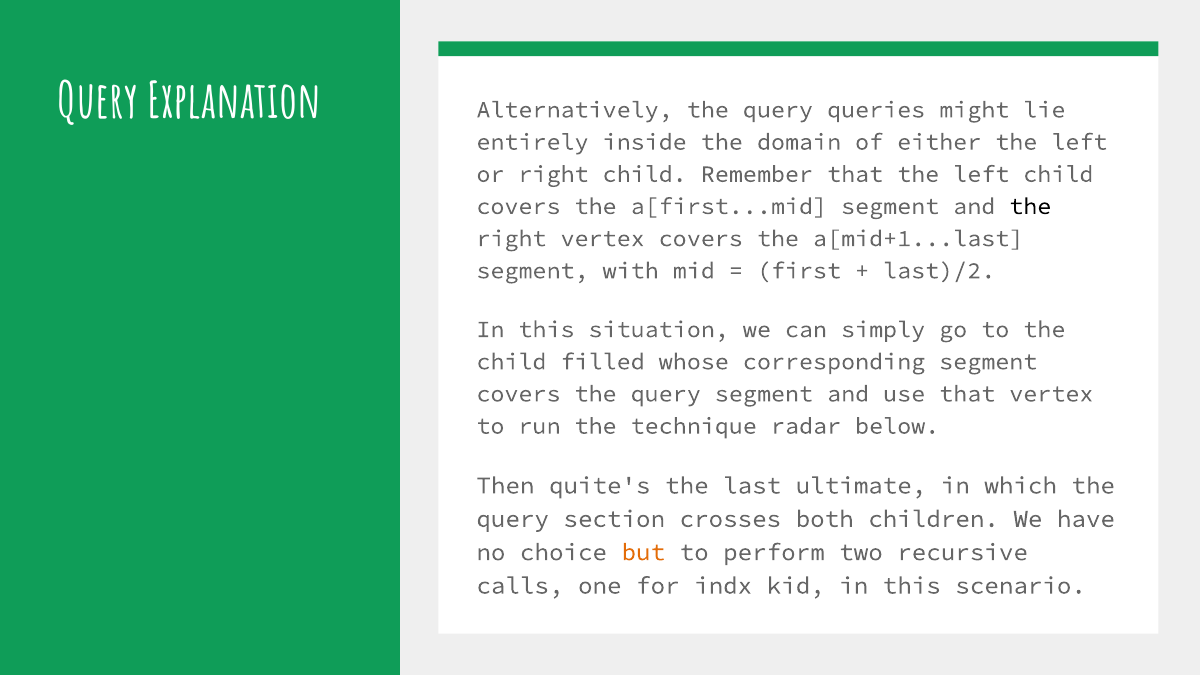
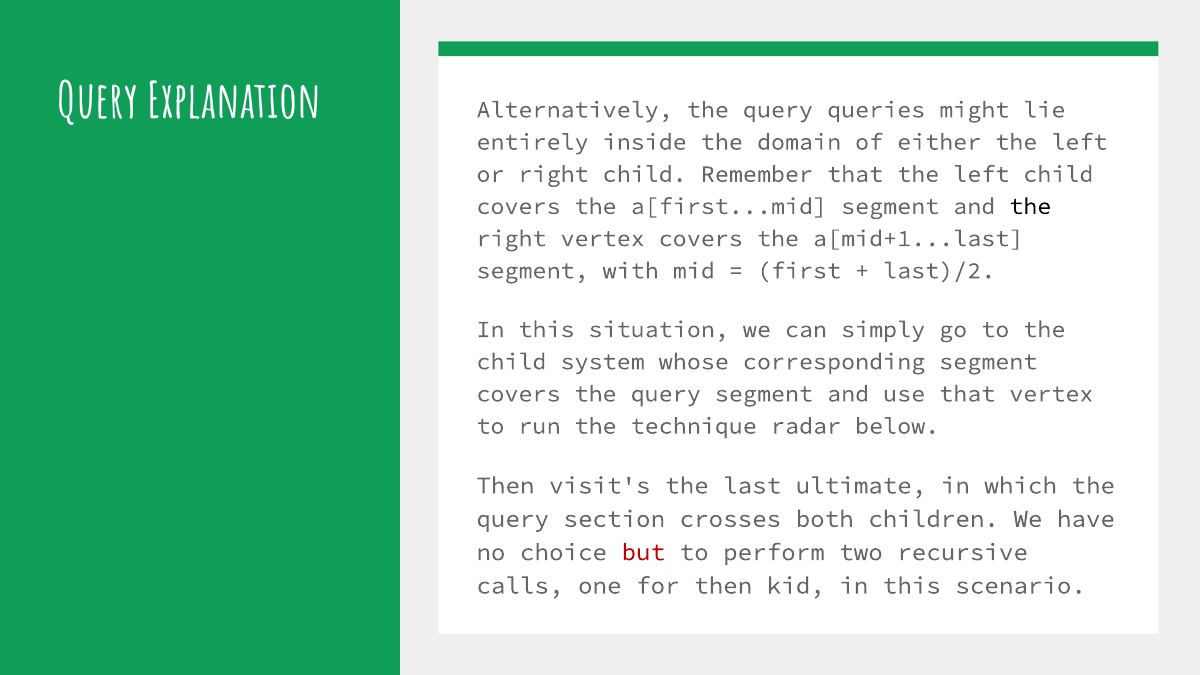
filled: filled -> system
quite's: quite's -> visit's
but colour: orange -> red
for indx: indx -> then
